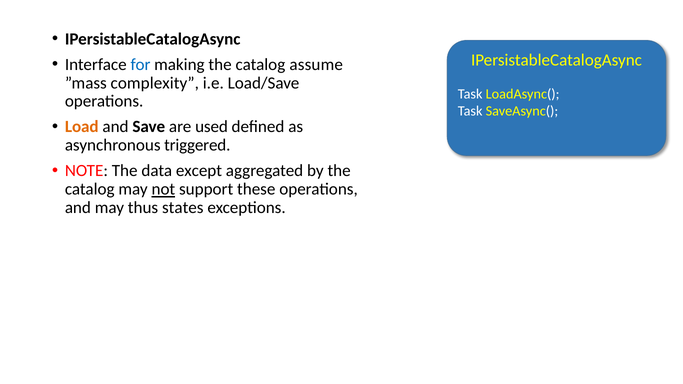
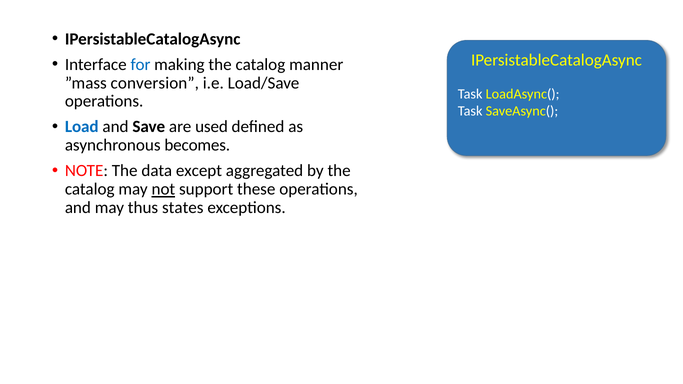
assume: assume -> manner
complexity: complexity -> conversion
Load colour: orange -> blue
triggered: triggered -> becomes
